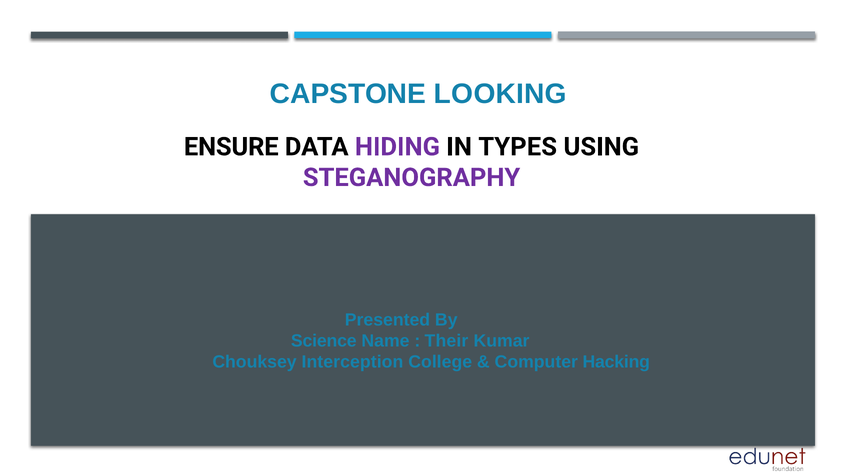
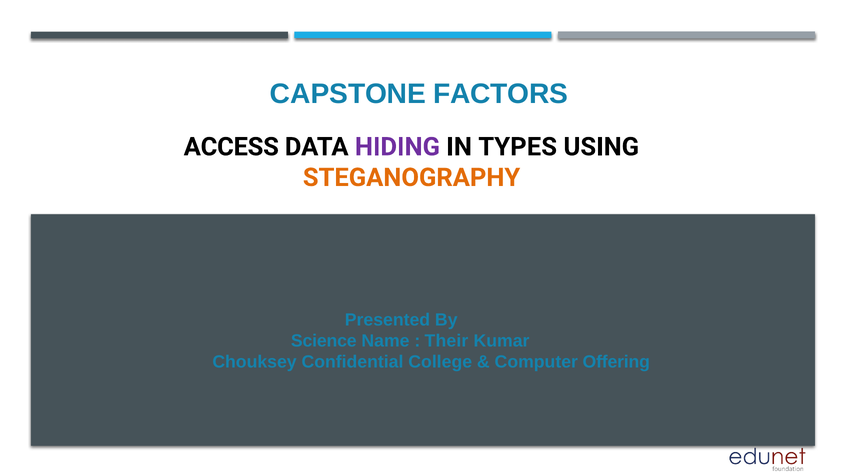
LOOKING: LOOKING -> FACTORS
ENSURE: ENSURE -> ACCESS
STEGANOGRAPHY colour: purple -> orange
Interception: Interception -> Confidential
Hacking: Hacking -> Offering
